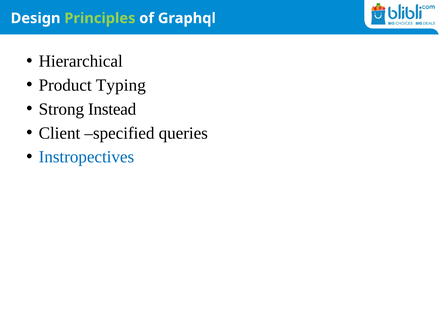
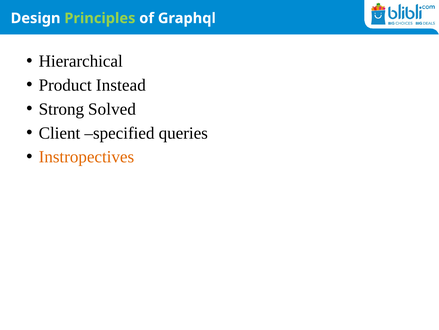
Typing: Typing -> Instead
Instead: Instead -> Solved
Instropectives colour: blue -> orange
